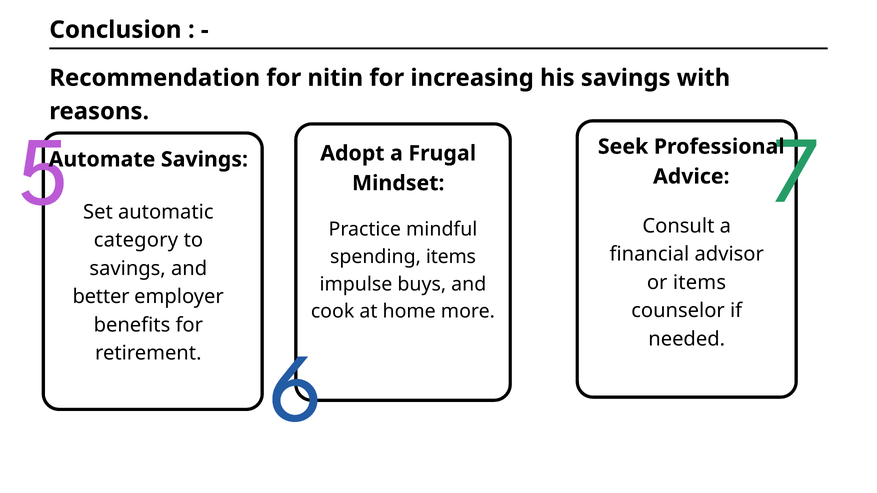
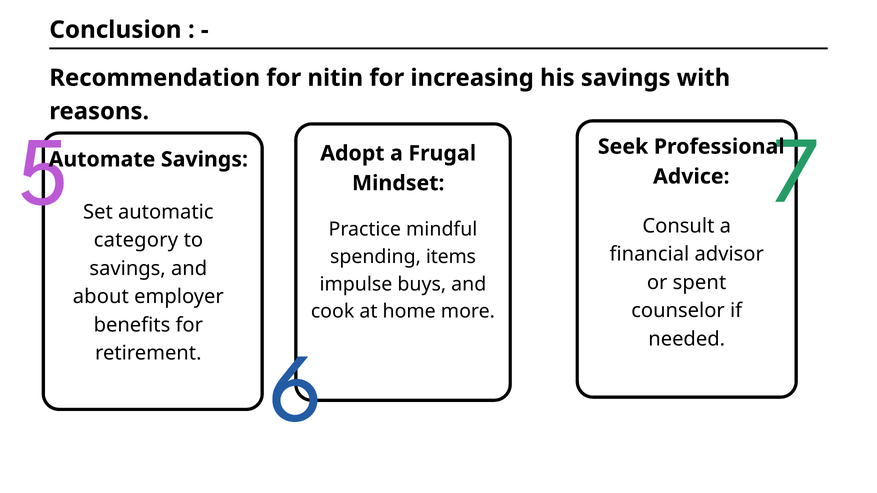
or items: items -> spent
better: better -> about
